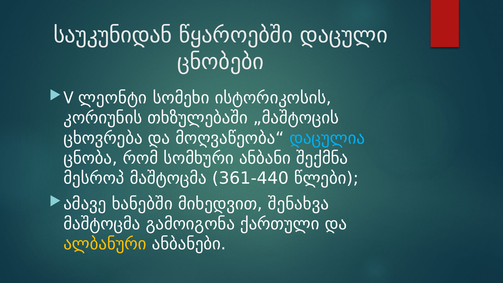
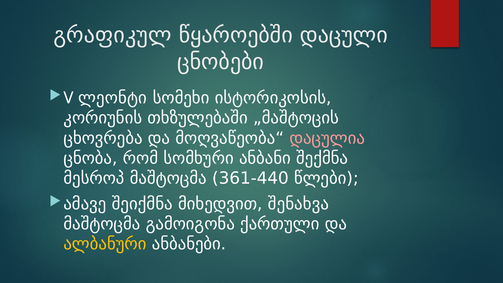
საუკუნიდან: საუკუნიდან -> გრაფიკულ
დაცულია colour: light blue -> pink
ხანებში: ხანებში -> შეიქმნა
